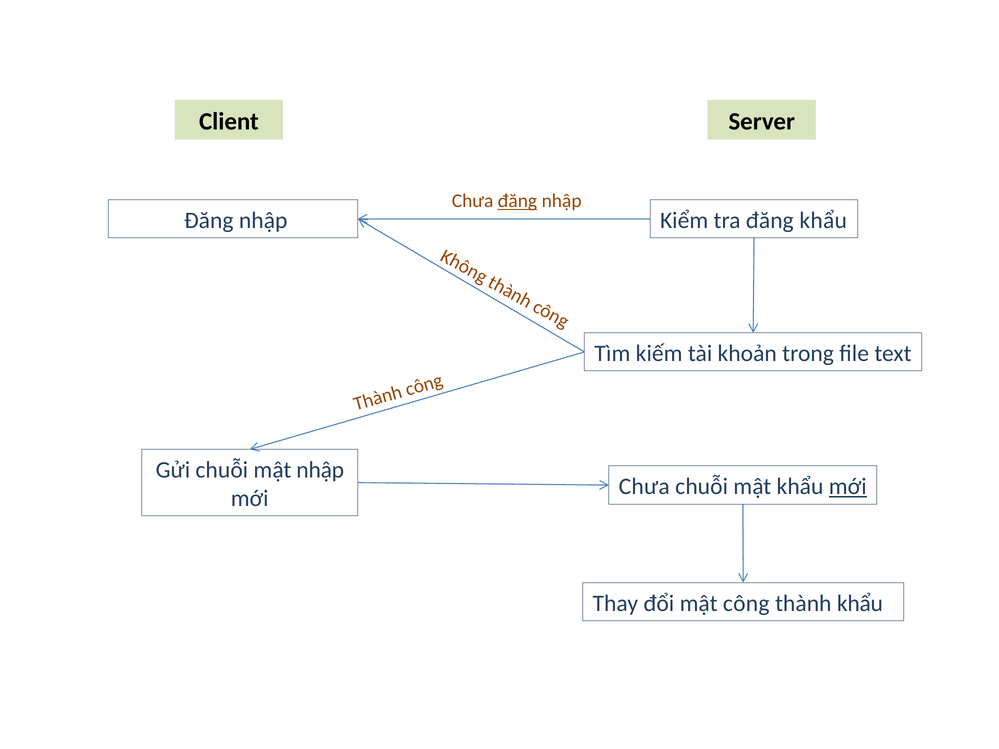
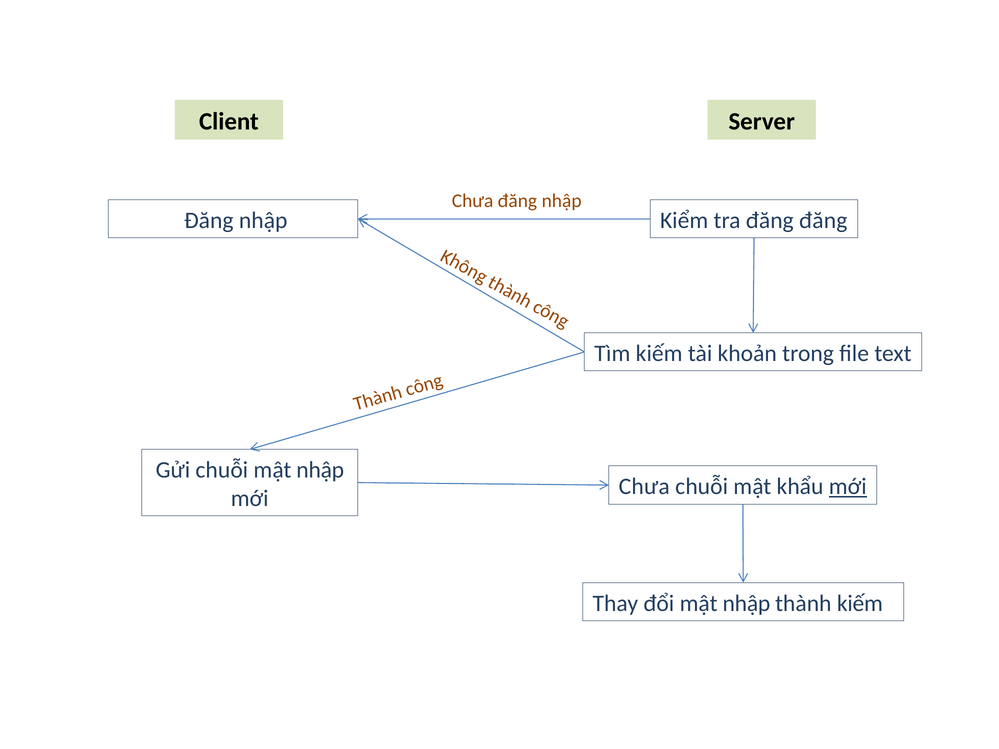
đăng at (517, 201) underline: present -> none
đăng khẩu: khẩu -> đăng
đổi mật công: công -> nhập
thành khẩu: khẩu -> kiếm
